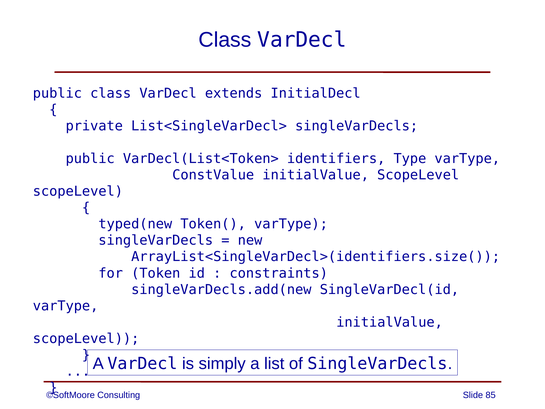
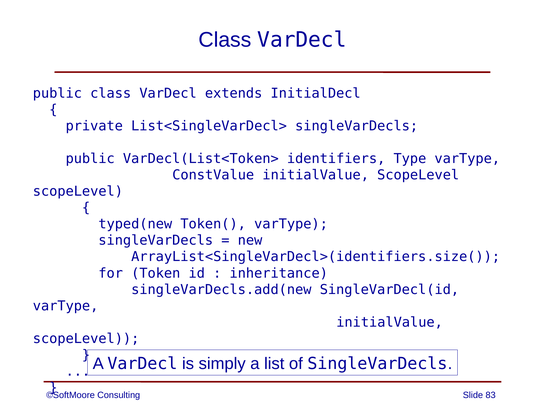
constraints: constraints -> inheritance
85: 85 -> 83
